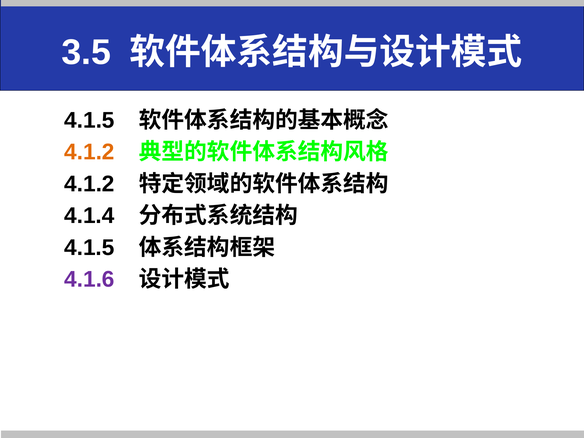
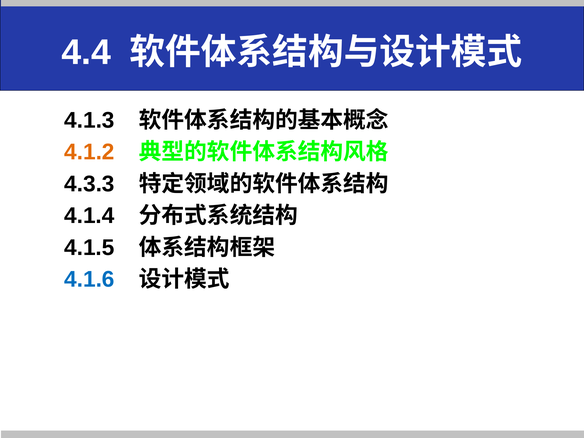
3.5: 3.5 -> 4.4
4.1.5 at (89, 120): 4.1.5 -> 4.1.3
4.1.2 at (89, 184): 4.1.2 -> 4.3.3
4.1.6 colour: purple -> blue
